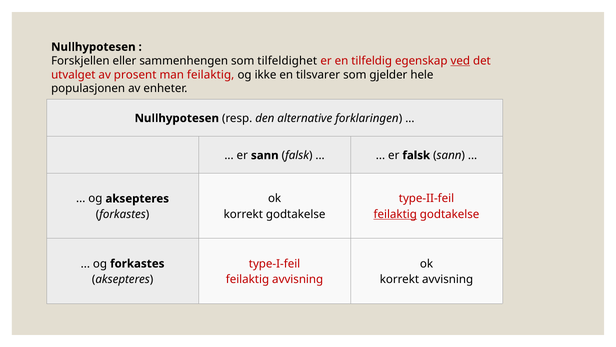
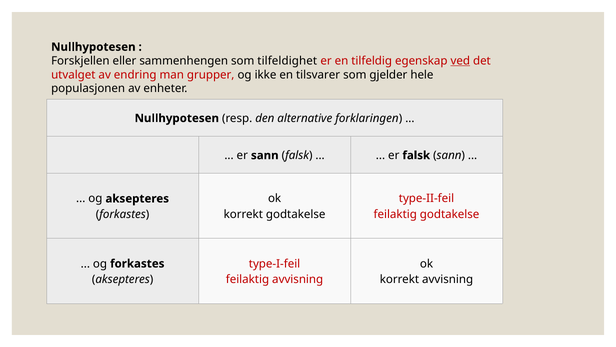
prosent: prosent -> endring
man feilaktig: feilaktig -> grupper
feilaktig at (395, 214) underline: present -> none
